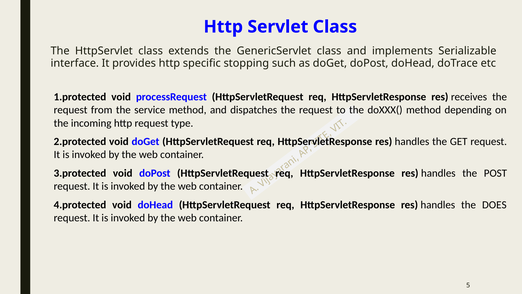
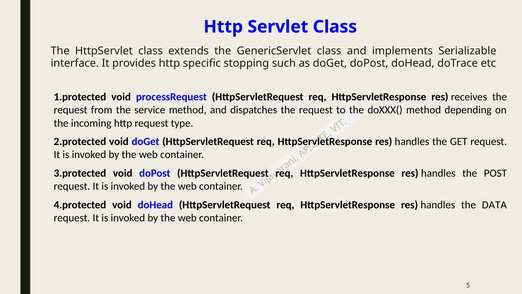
DOES: DOES -> DATA
